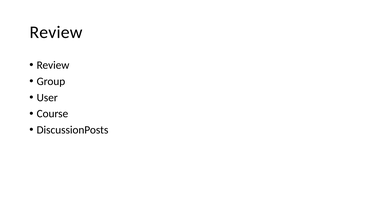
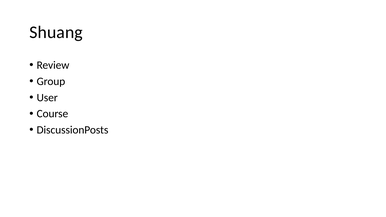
Review at (56, 32): Review -> Shuang
